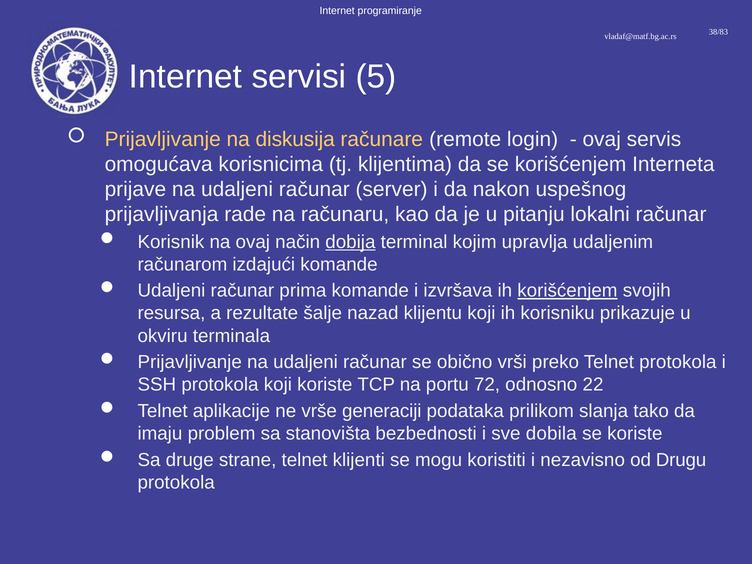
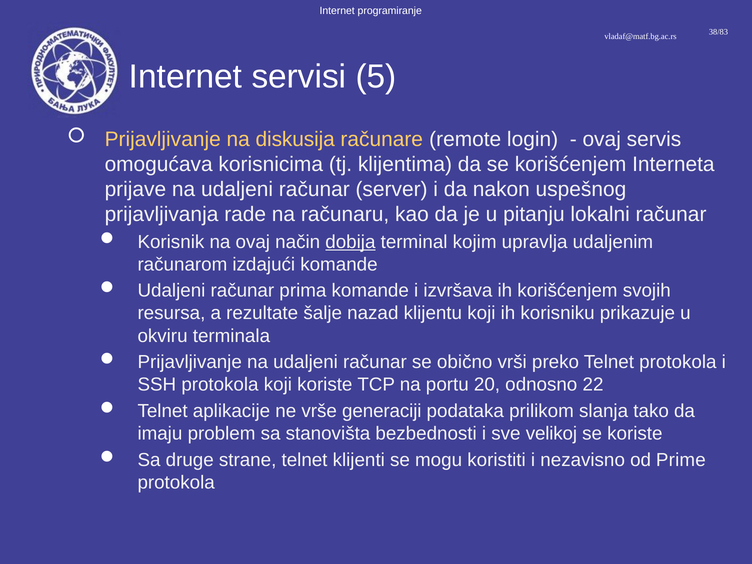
korišćenjem at (567, 291) underline: present -> none
72: 72 -> 20
dobila: dobila -> velikoj
Drugu: Drugu -> Prime
